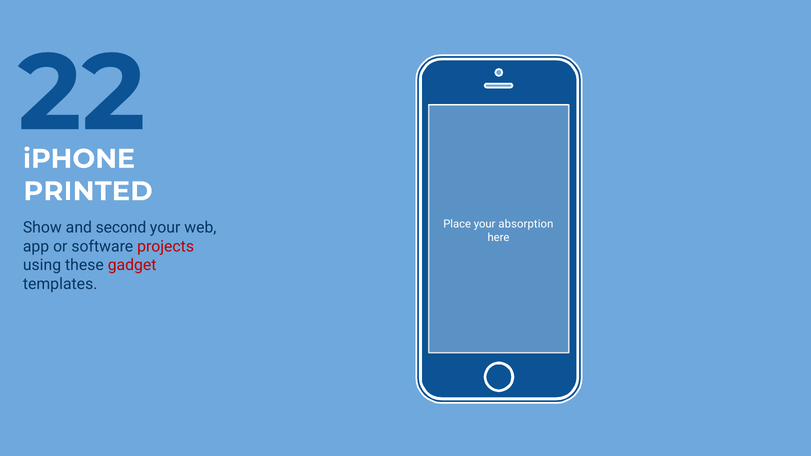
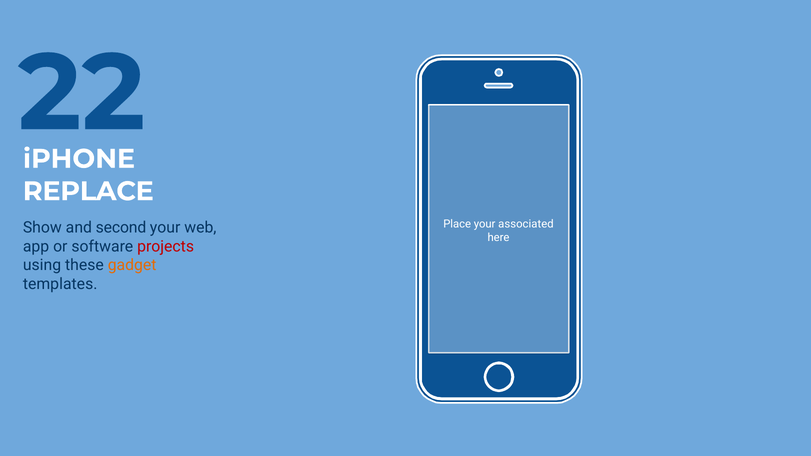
PRINTED: PRINTED -> REPLACE
absorption: absorption -> associated
gadget colour: red -> orange
